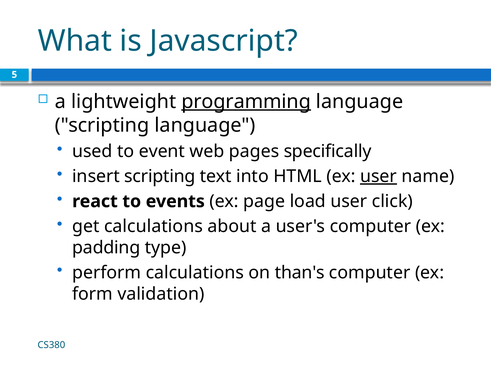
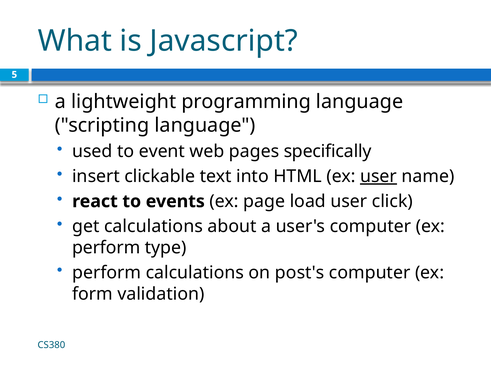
programming underline: present -> none
insert scripting: scripting -> clickable
padding at (106, 248): padding -> perform
than's: than's -> post's
